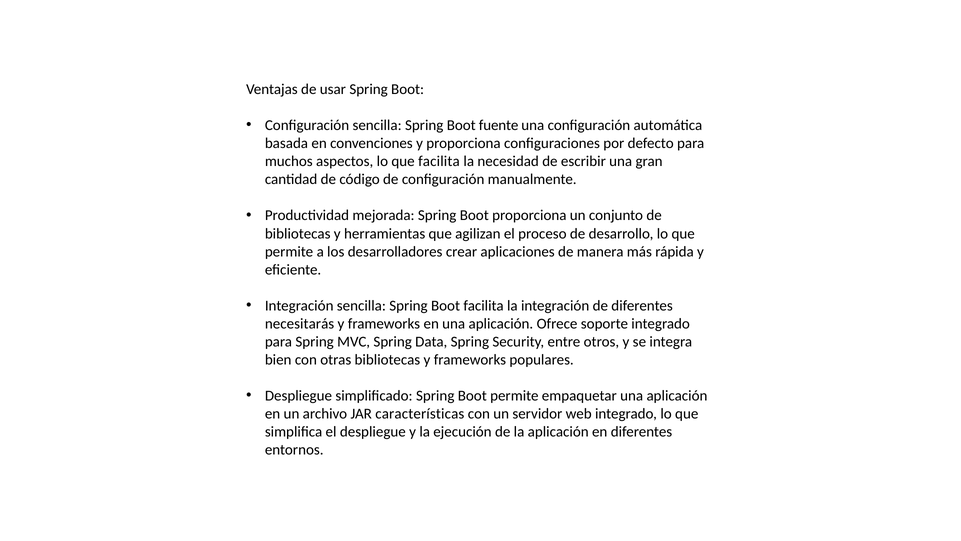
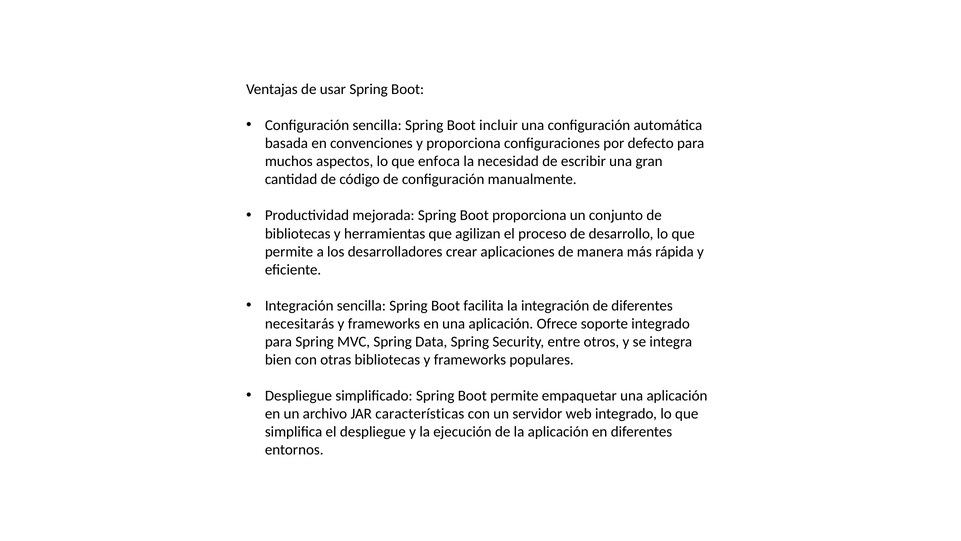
fuente: fuente -> incluir
que facilita: facilita -> enfoca
